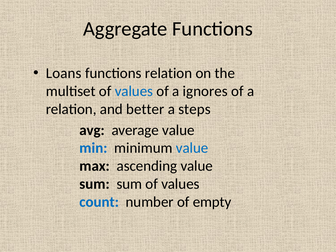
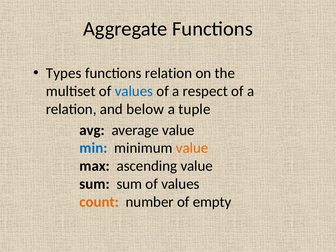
Loans: Loans -> Types
ignores: ignores -> respect
better: better -> below
steps: steps -> tuple
value at (192, 148) colour: blue -> orange
count colour: blue -> orange
